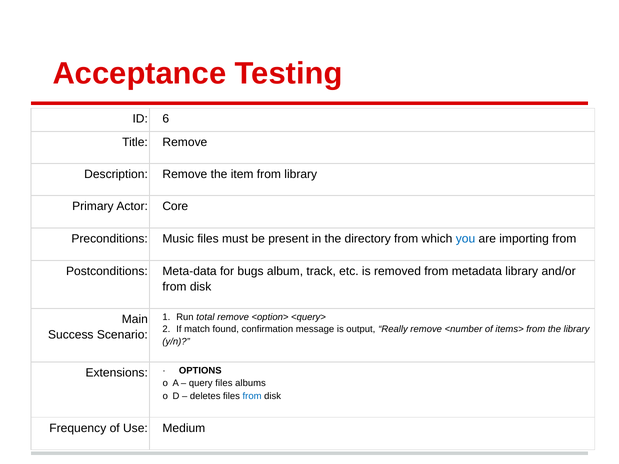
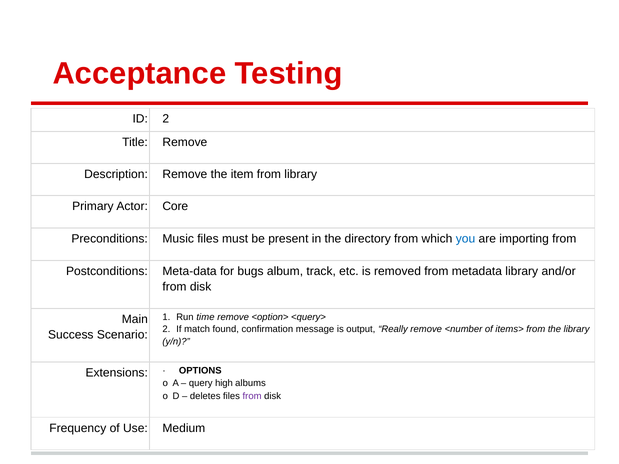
ID 6: 6 -> 2
total: total -> time
query files: files -> high
from at (252, 396) colour: blue -> purple
